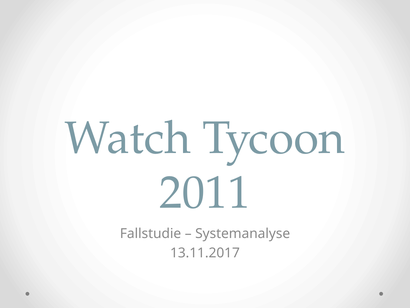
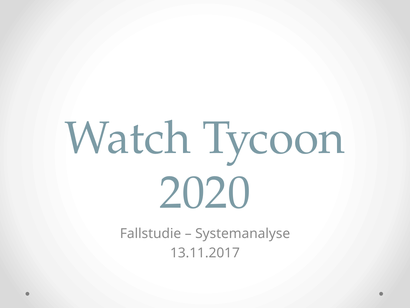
2011: 2011 -> 2020
